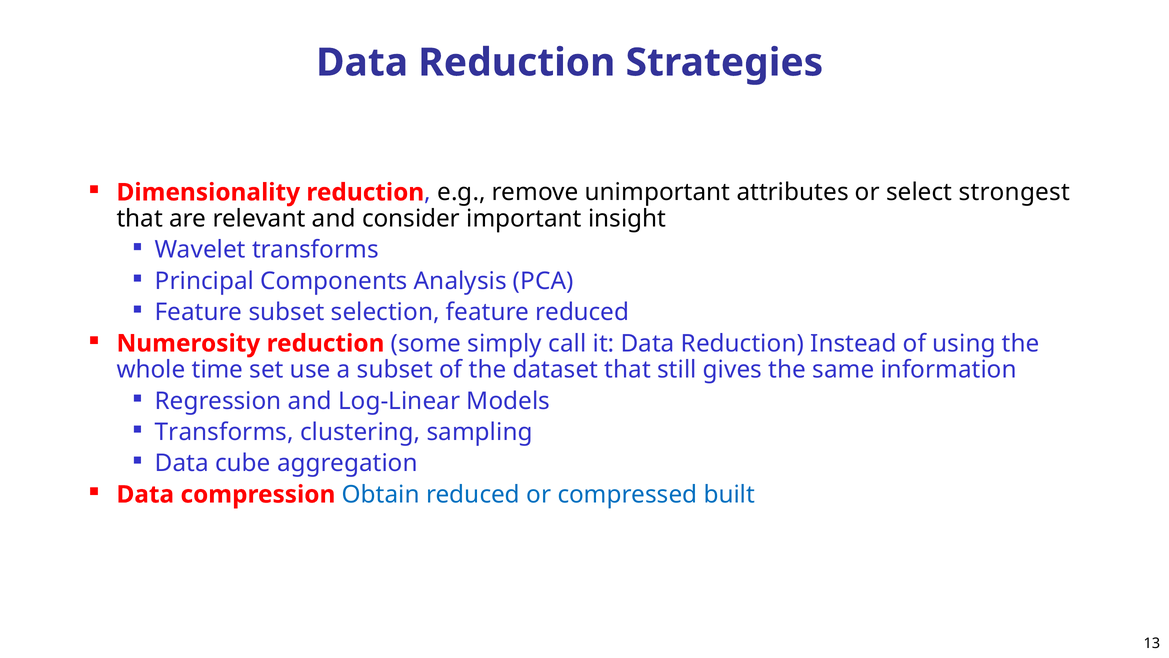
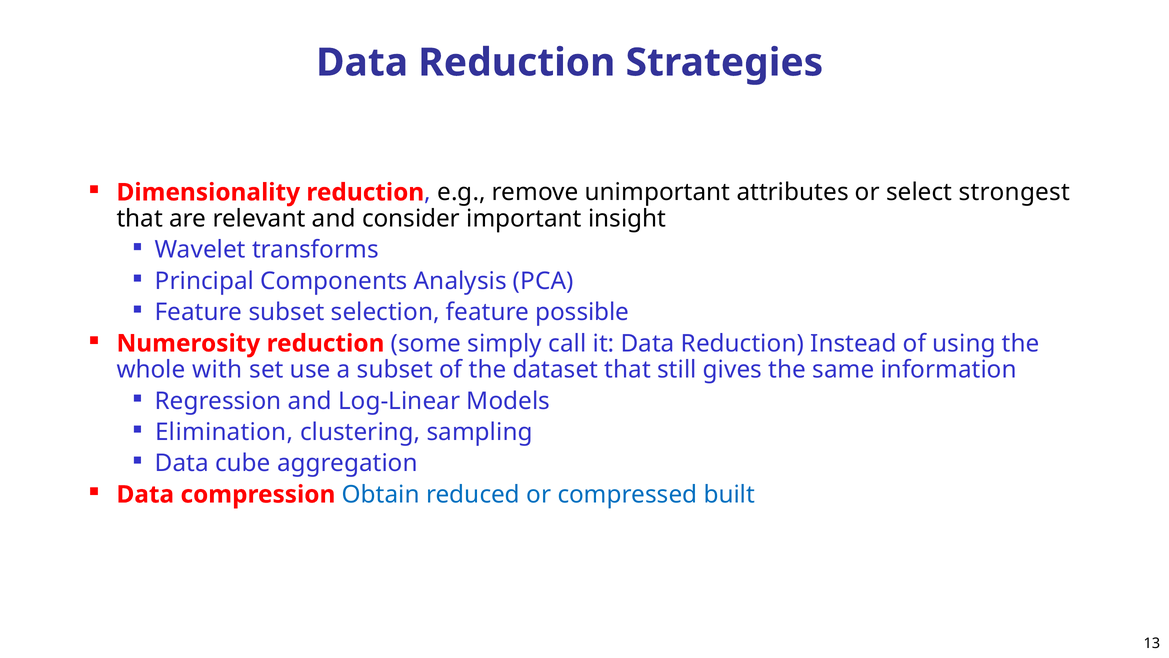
feature reduced: reduced -> possible
time: time -> with
Transforms at (224, 432): Transforms -> Elimination
